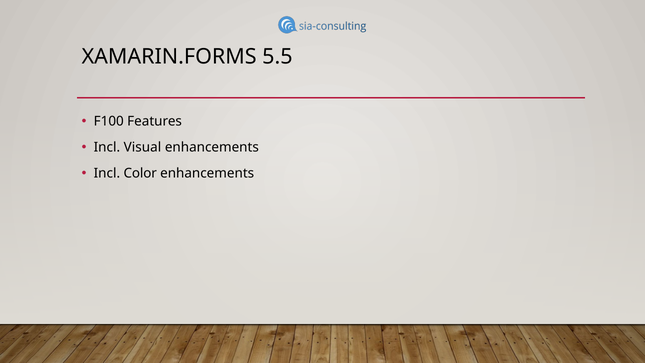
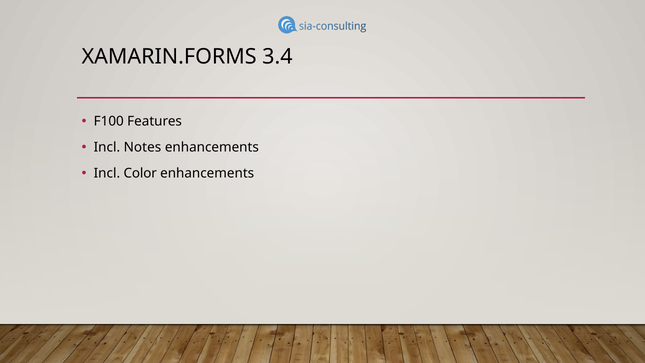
5.5: 5.5 -> 3.4
Visual: Visual -> Notes
